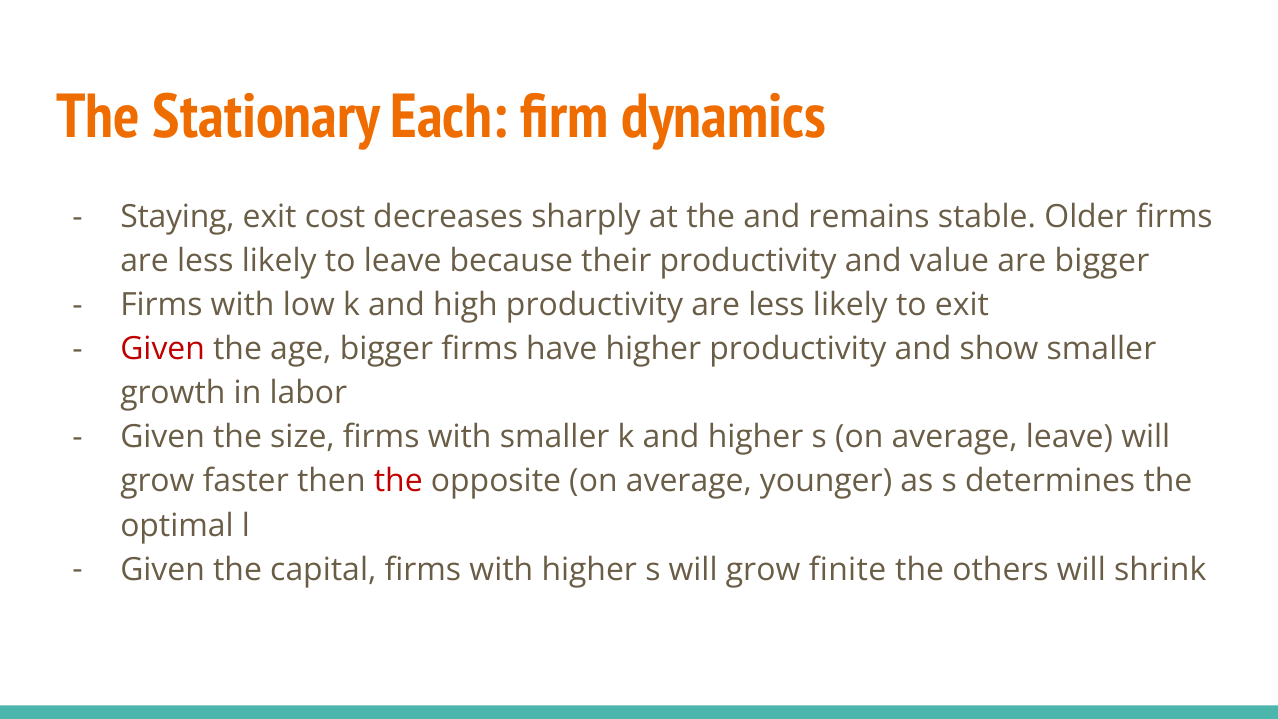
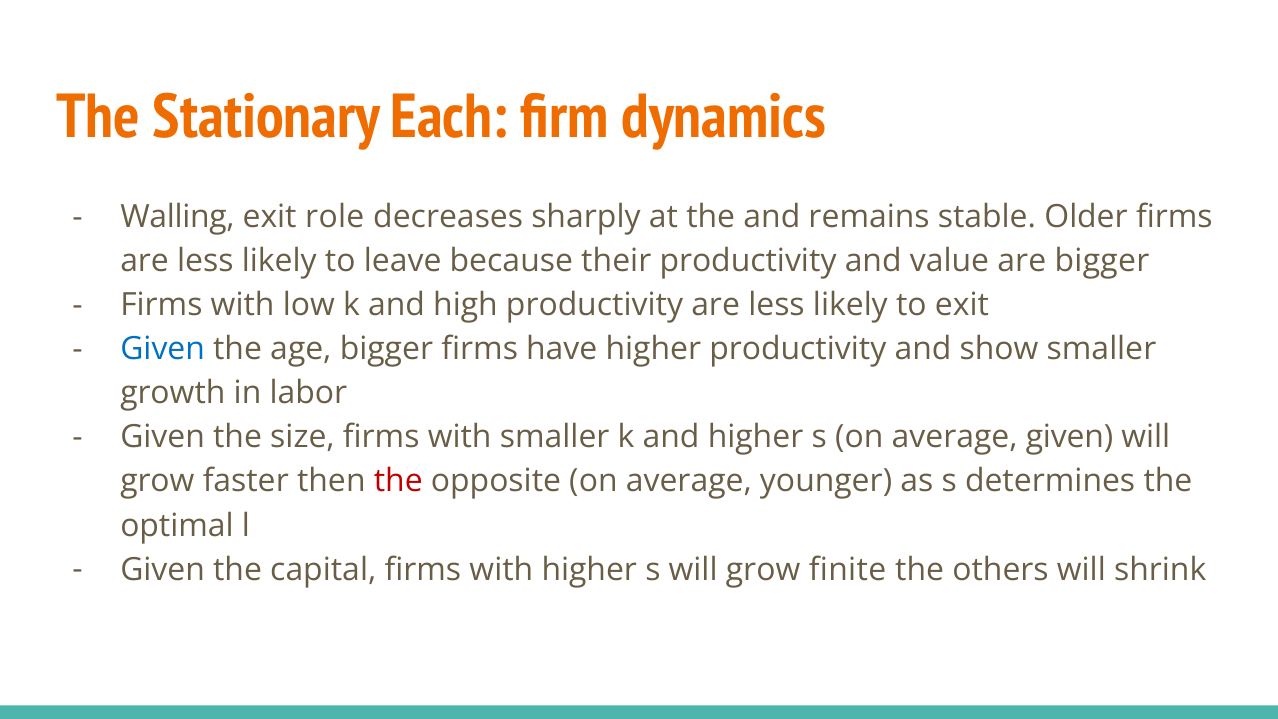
Staying: Staying -> Walling
cost: cost -> role
Given at (163, 349) colour: red -> blue
average leave: leave -> given
